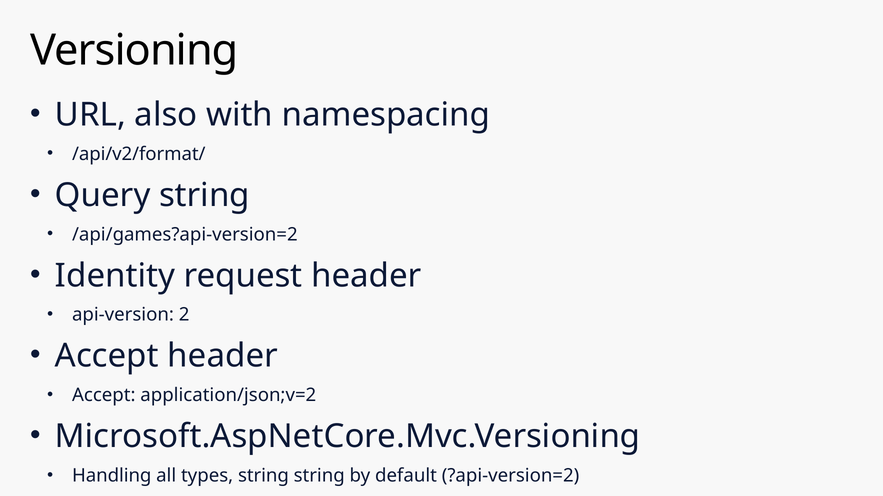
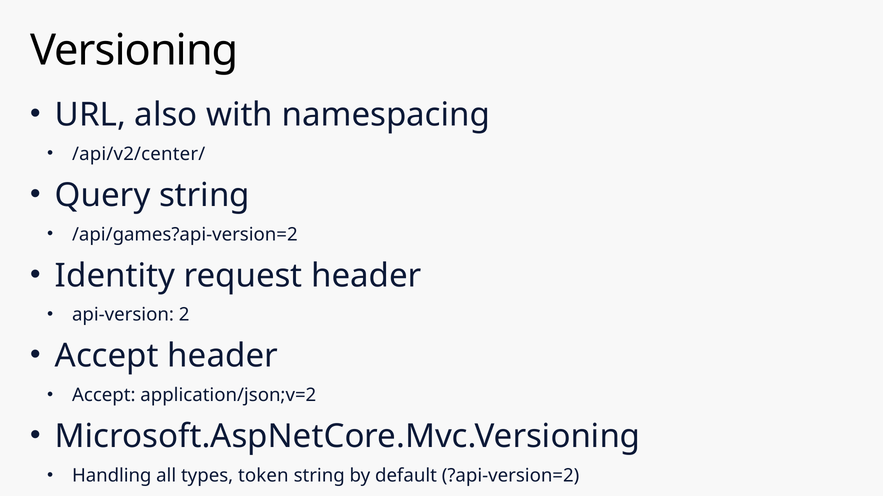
/api/v2/format/: /api/v2/format/ -> /api/v2/center/
types string: string -> token
